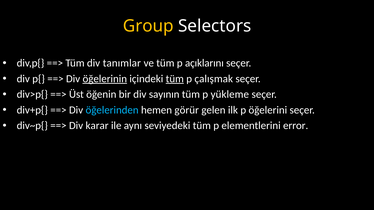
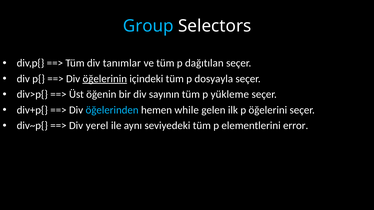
Group colour: yellow -> light blue
açıklarını: açıklarını -> dağıtılan
tüm at (175, 79) underline: present -> none
çalışmak: çalışmak -> dosyayla
görür: görür -> while
karar: karar -> yerel
